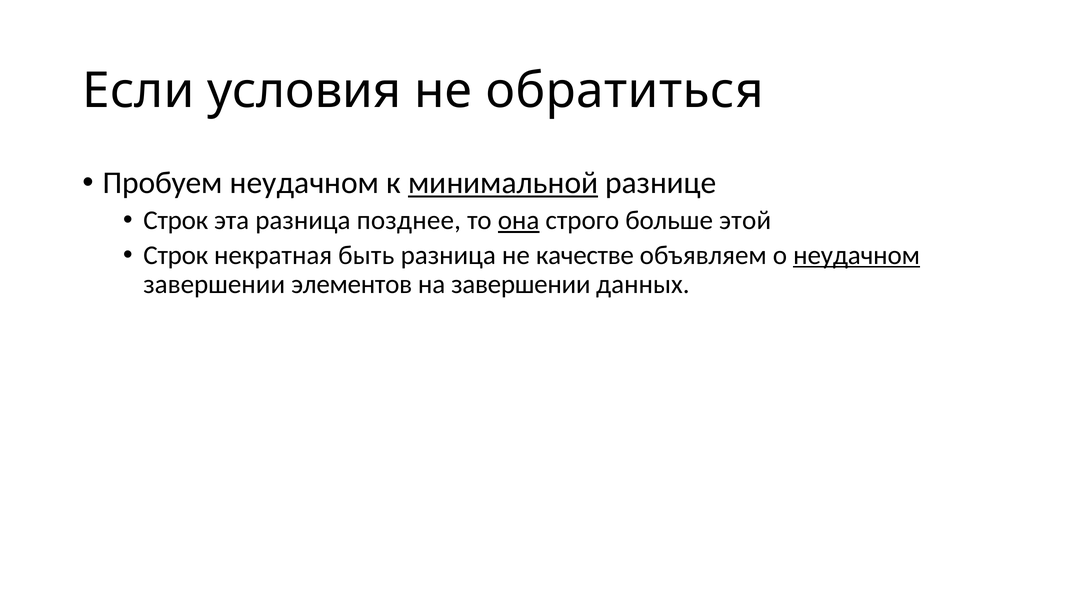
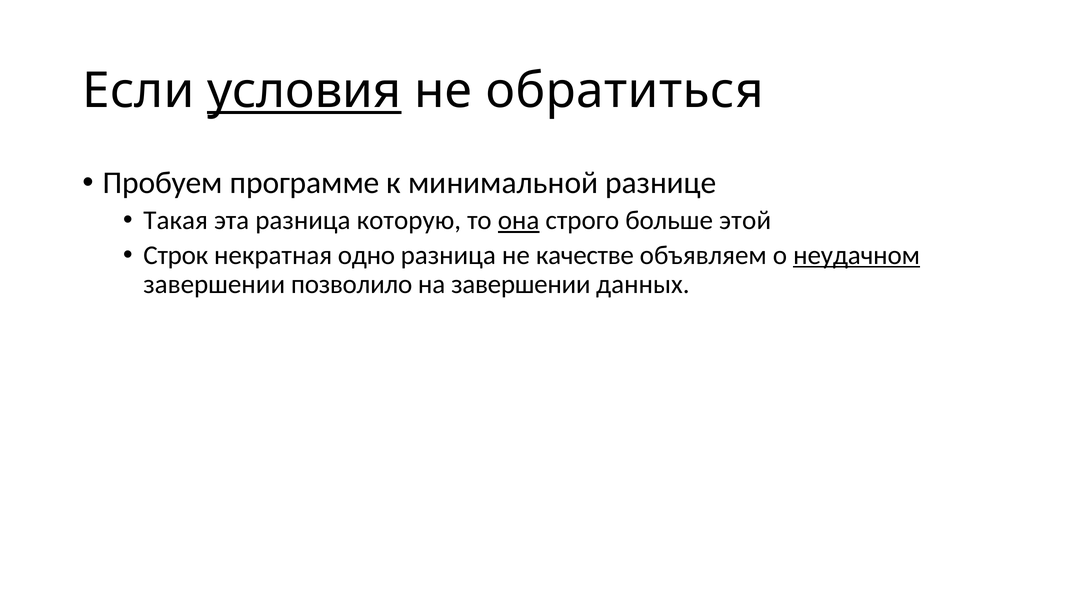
условия underline: none -> present
Пробуем неудачном: неудачном -> программе
минимальной underline: present -> none
Строк at (176, 220): Строк -> Такая
позднее: позднее -> которую
быть: быть -> одно
элементов: элементов -> позволило
